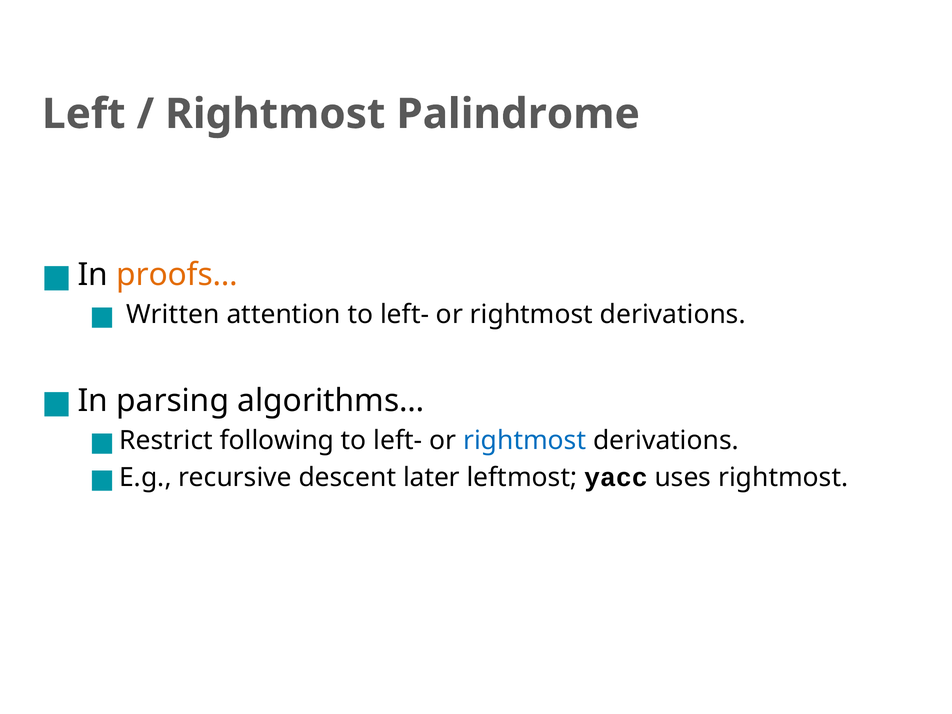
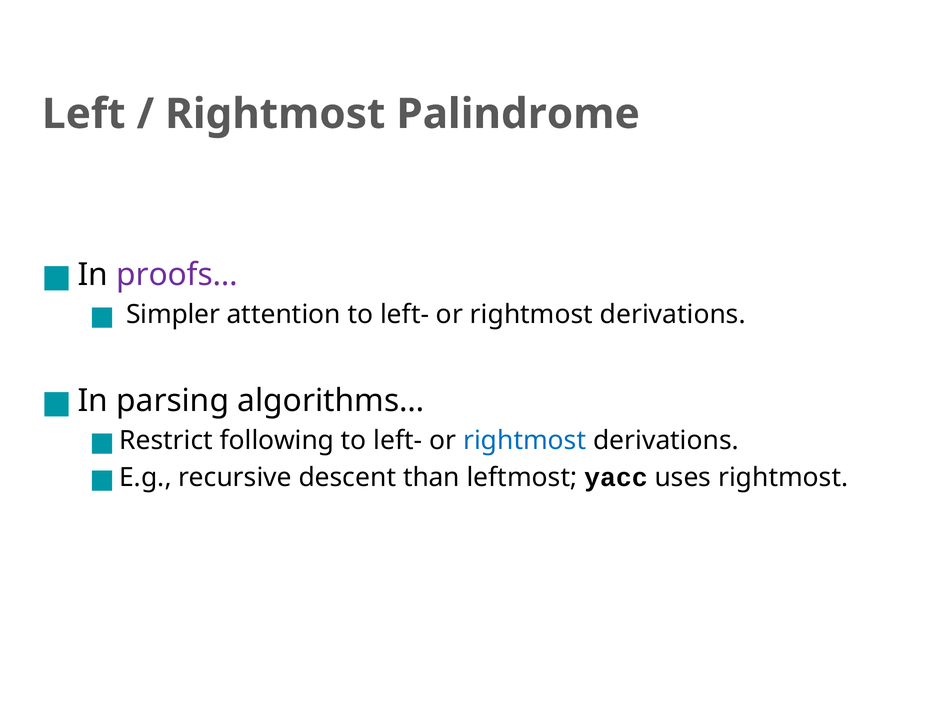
proofs… colour: orange -> purple
Written: Written -> Simpler
later: later -> than
